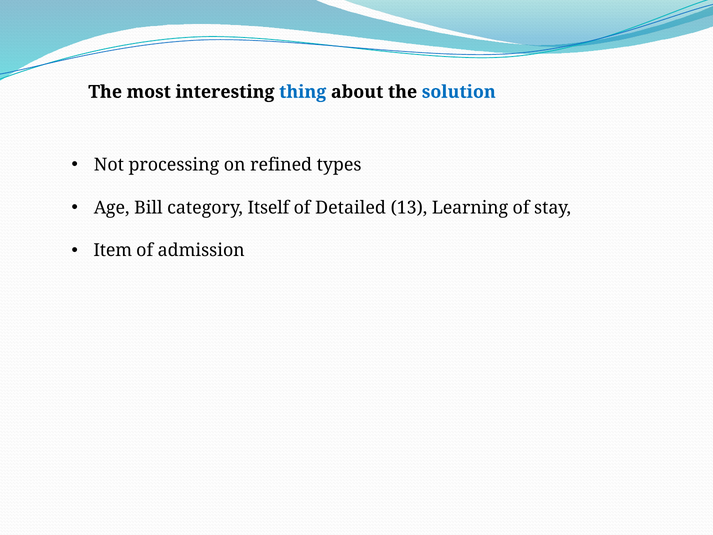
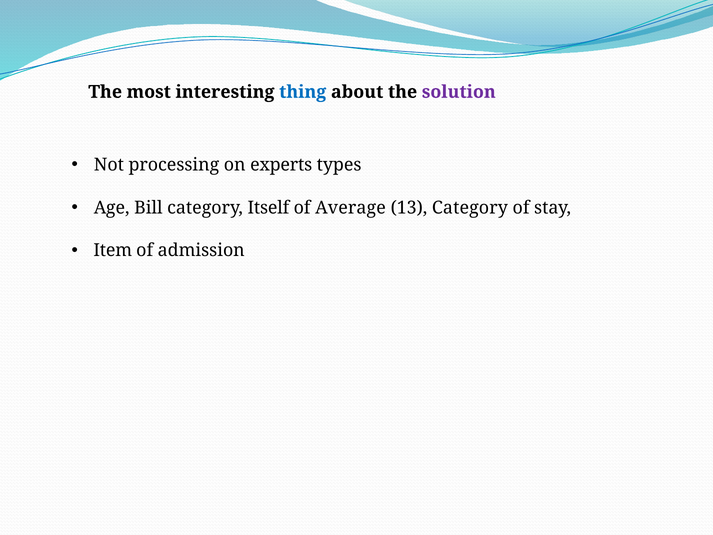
solution colour: blue -> purple
refined: refined -> experts
Detailed: Detailed -> Average
13 Learning: Learning -> Category
